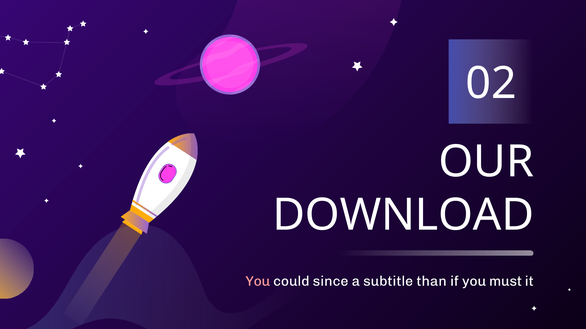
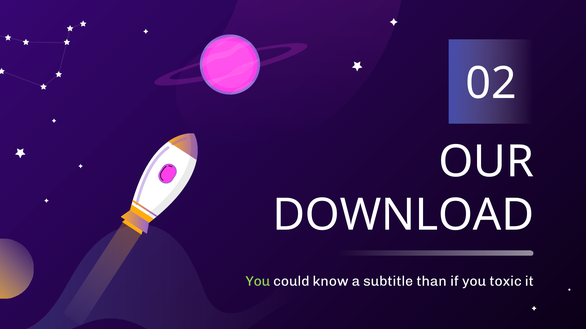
You at (258, 282) colour: pink -> light green
since: since -> know
must: must -> toxic
